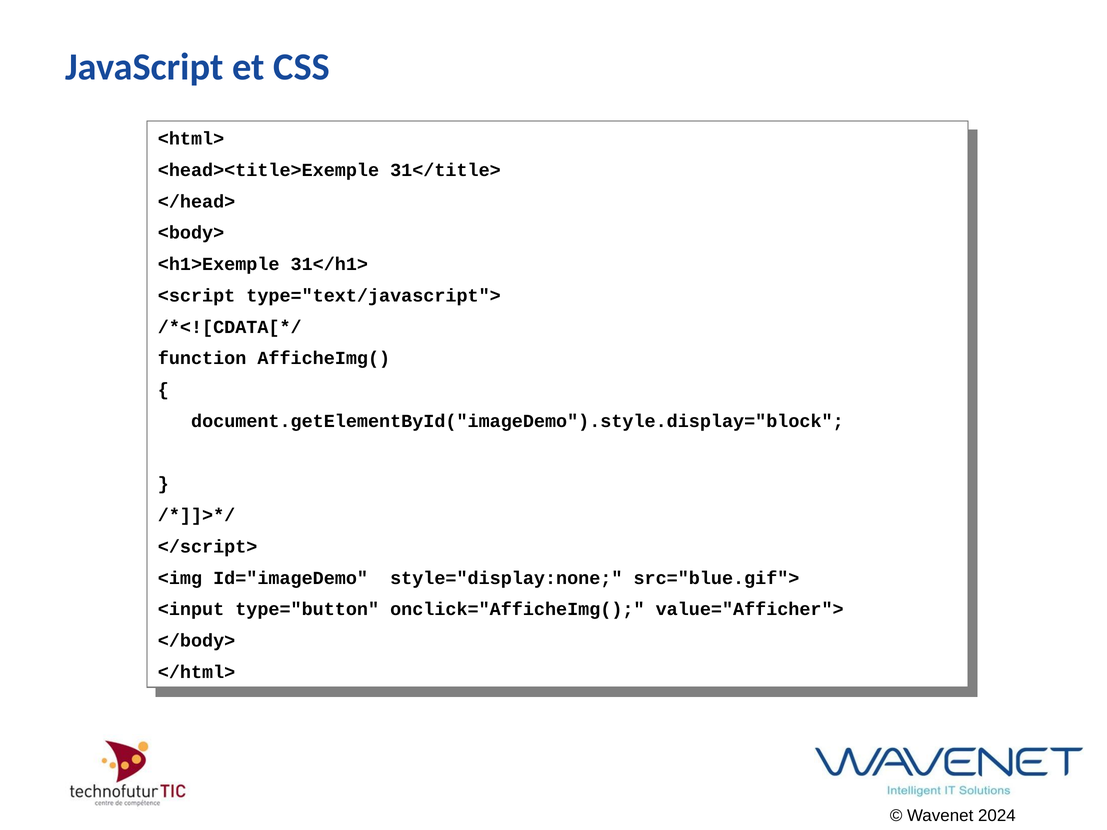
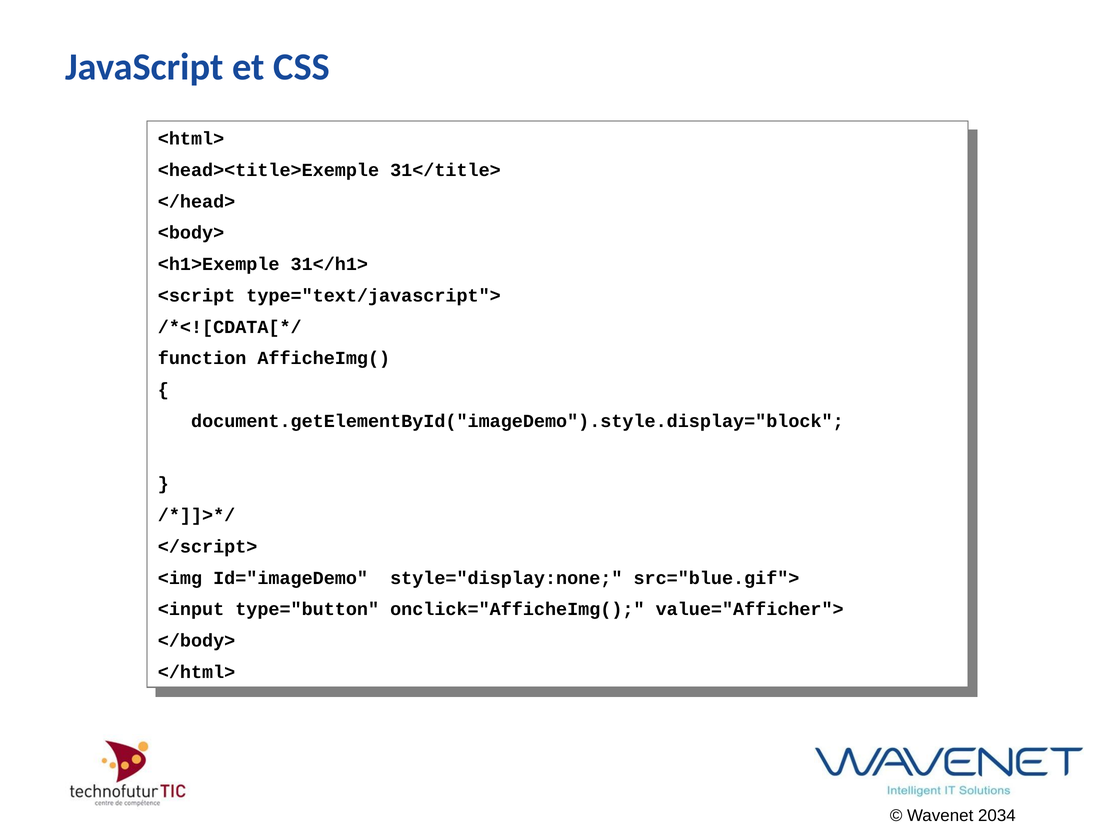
2024: 2024 -> 2034
